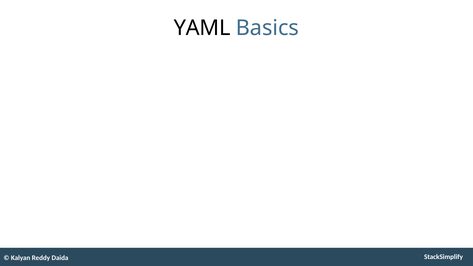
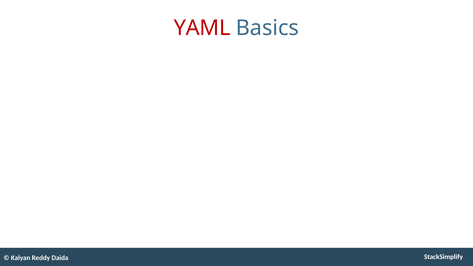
YAML colour: black -> red
